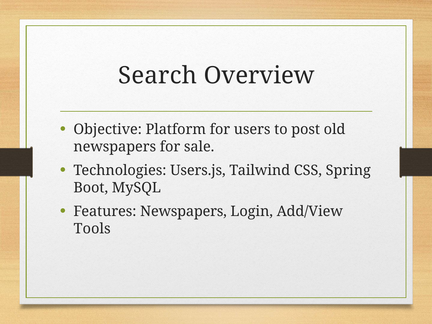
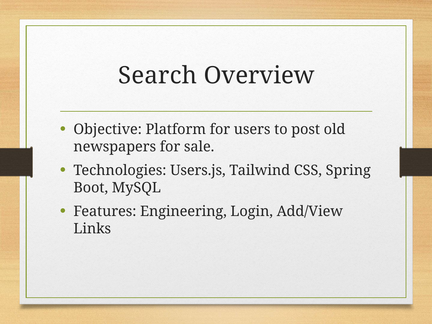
Features Newspapers: Newspapers -> Engineering
Tools: Tools -> Links
